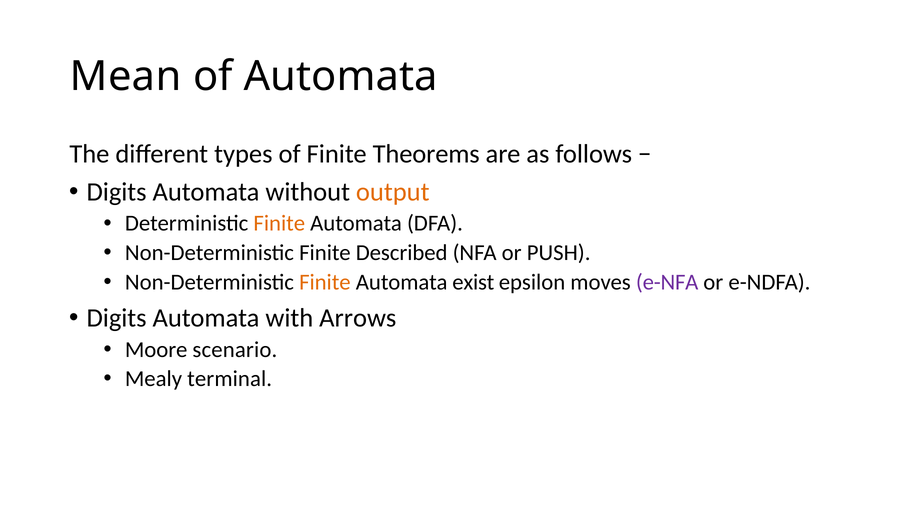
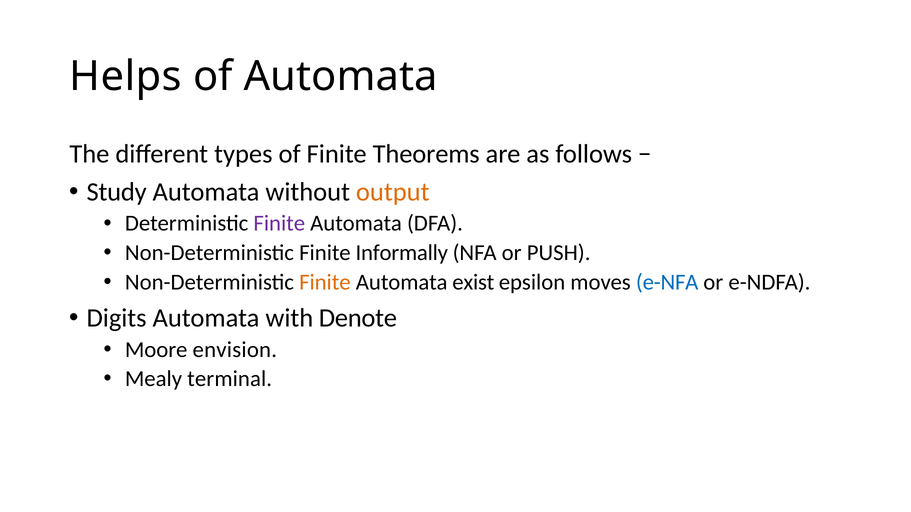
Mean: Mean -> Helps
Digits at (117, 192): Digits -> Study
Finite at (279, 224) colour: orange -> purple
Described: Described -> Informally
e-NFA colour: purple -> blue
Arrows: Arrows -> Denote
scenario: scenario -> envision
